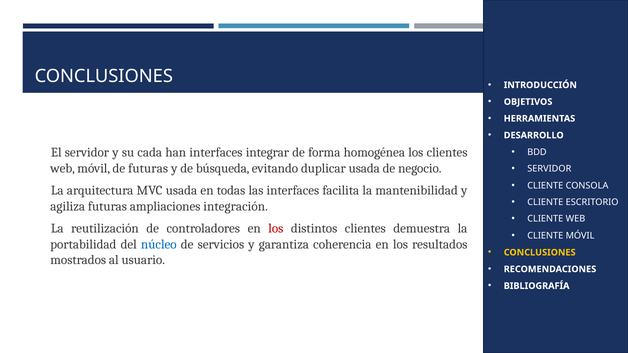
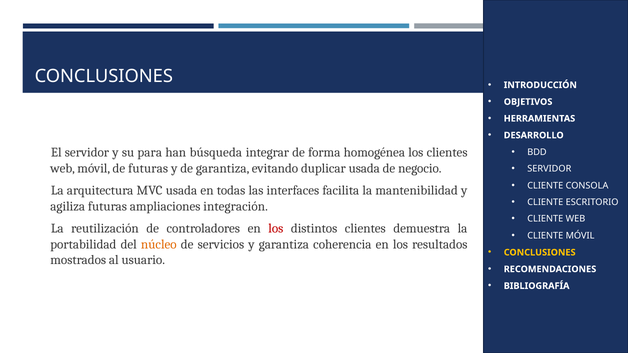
cada: cada -> para
han interfaces: interfaces -> búsqueda
de búsqueda: búsqueda -> garantiza
núcleo colour: blue -> orange
